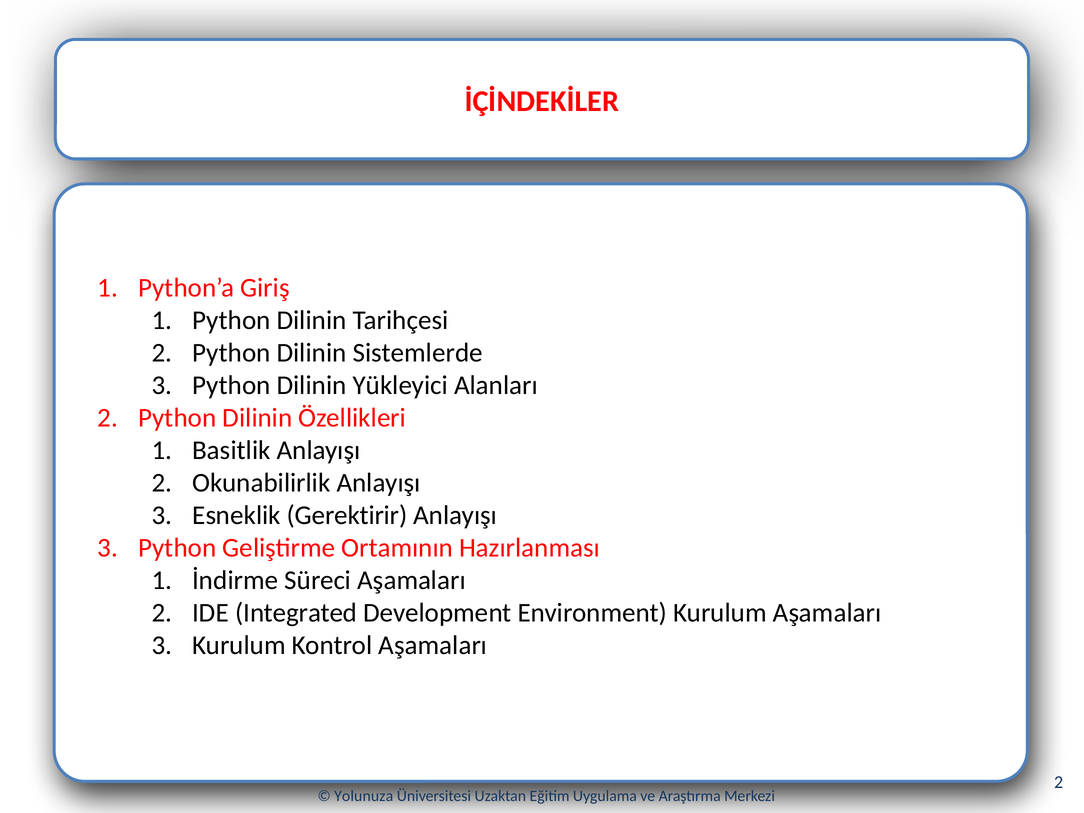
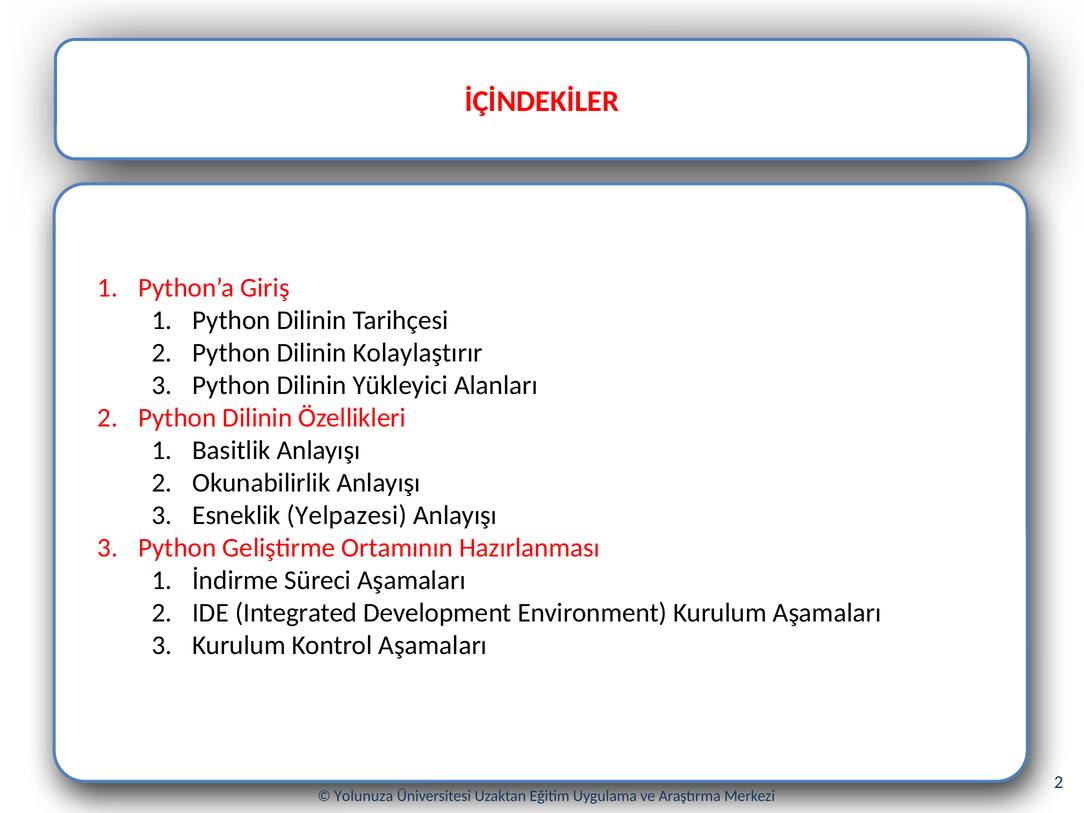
Sistemlerde: Sistemlerde -> Kolaylaştırır
Gerektirir: Gerektirir -> Yelpazesi
